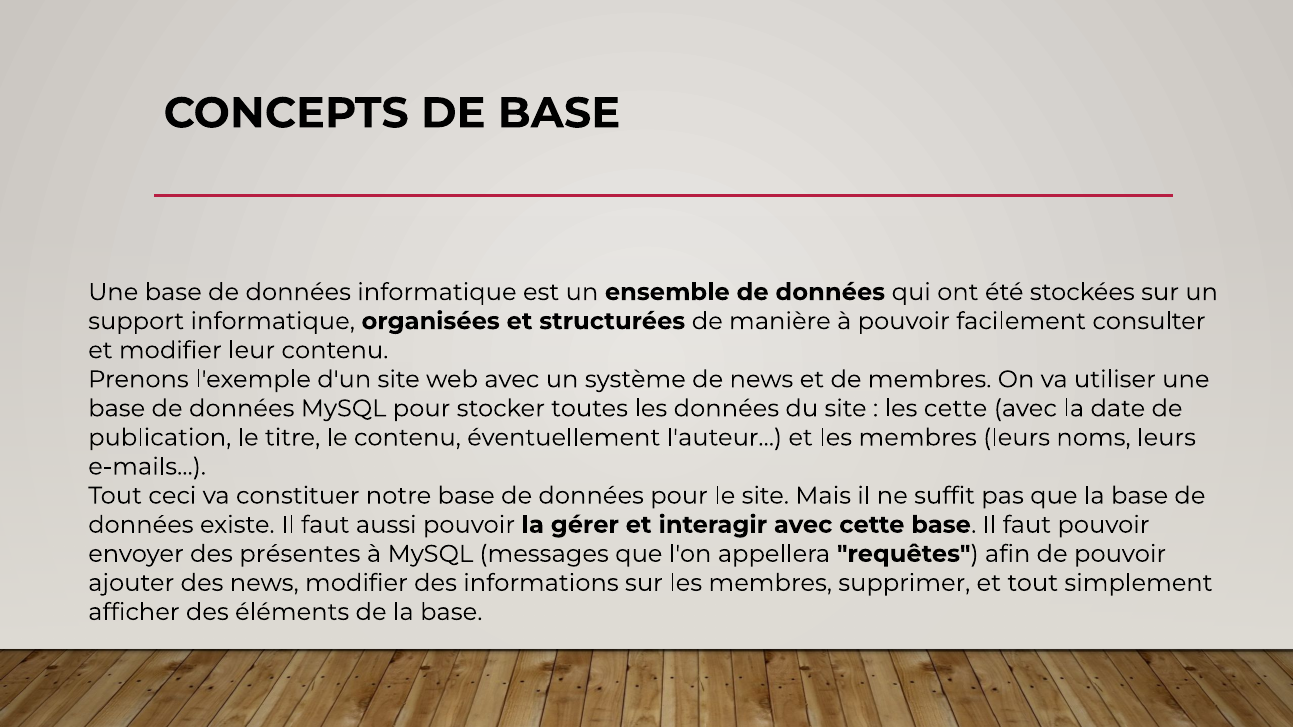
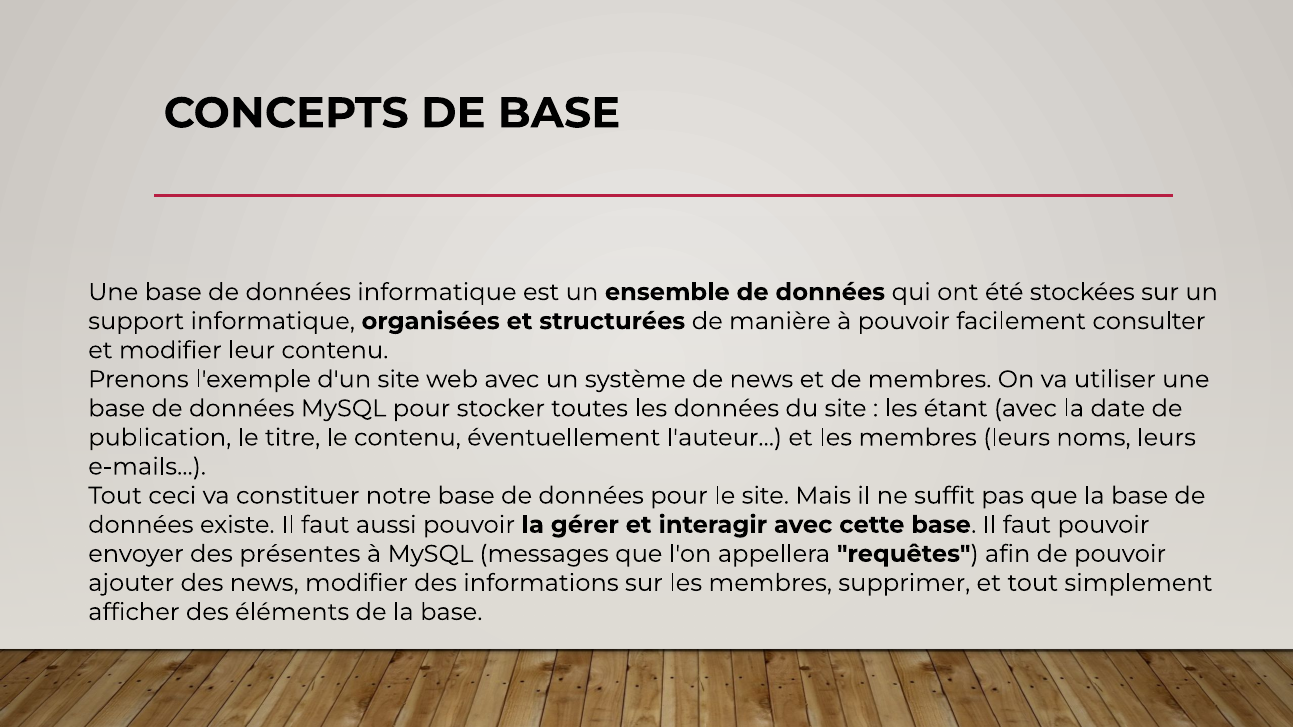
les cette: cette -> étant
